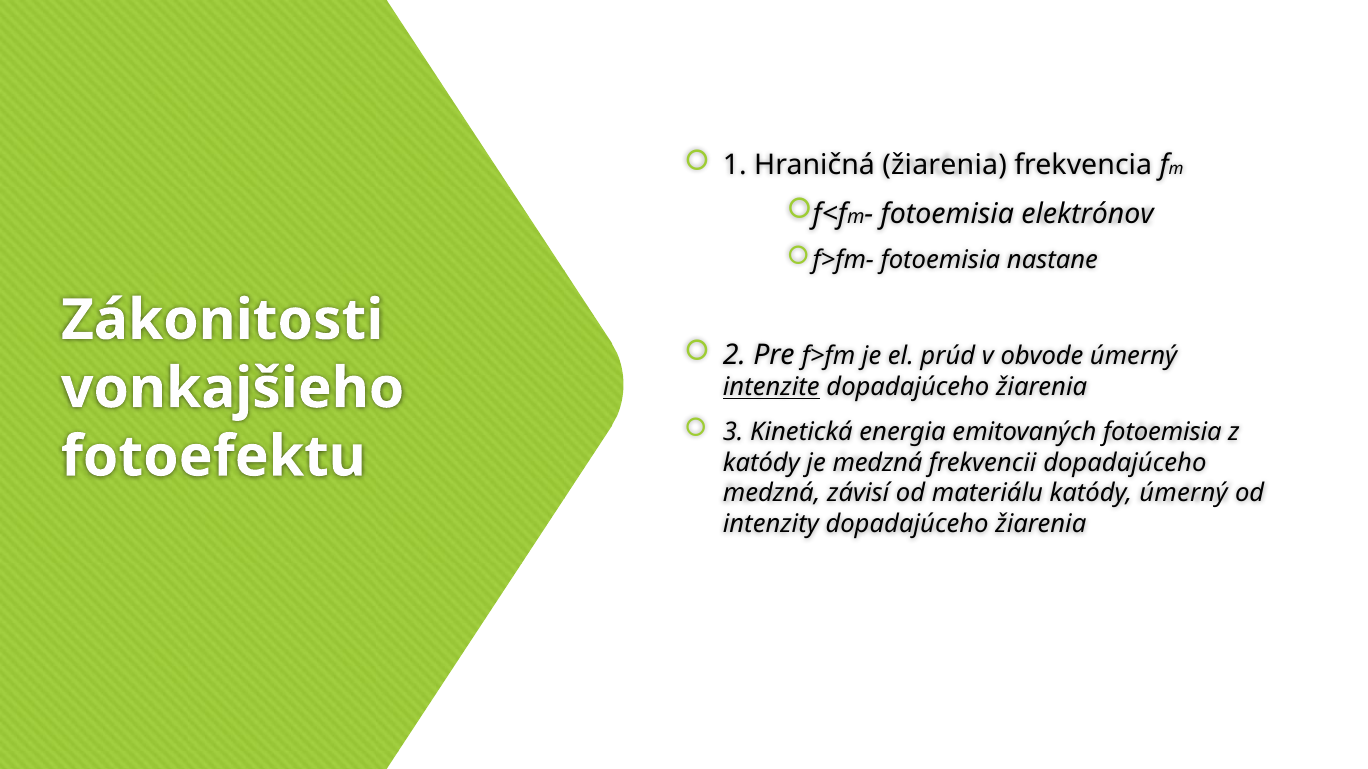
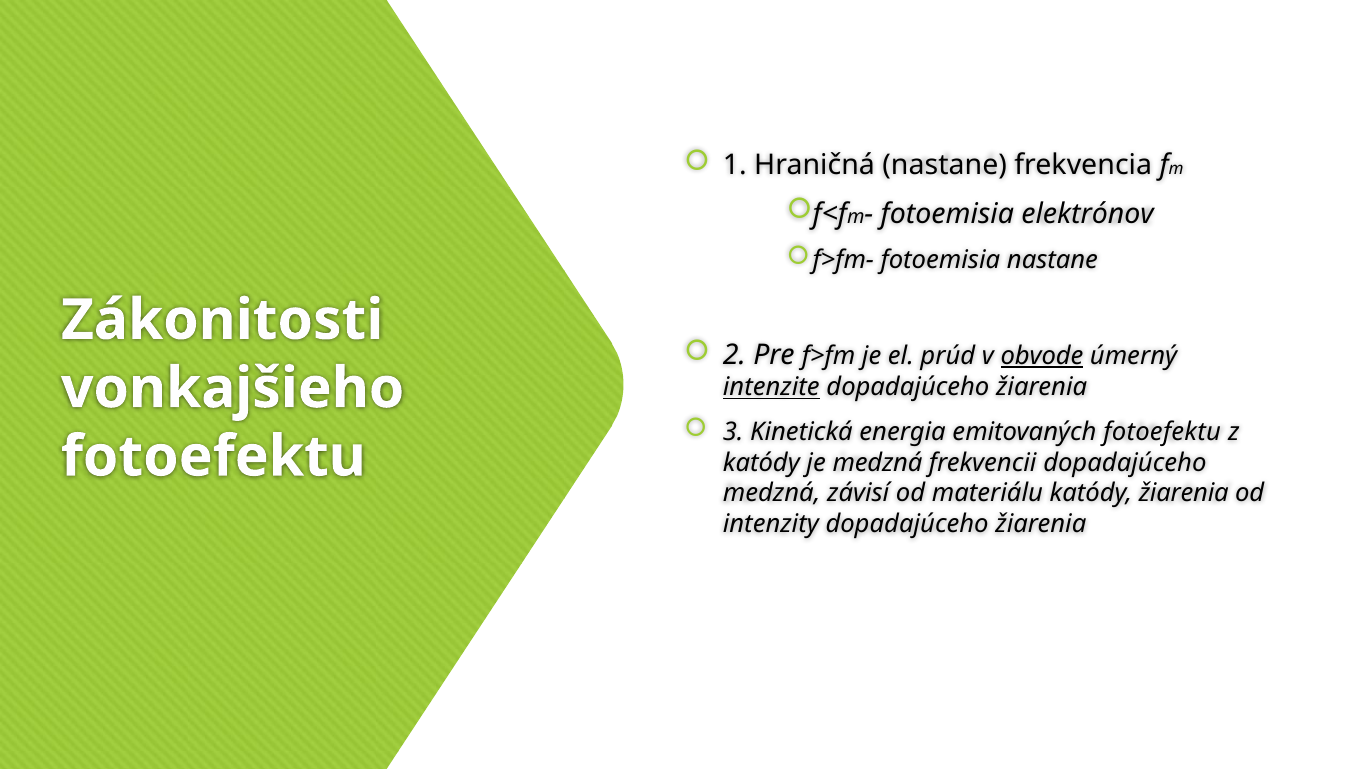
Hraničná žiarenia: žiarenia -> nastane
obvode underline: none -> present
emitovaných fotoemisia: fotoemisia -> fotoefektu
katódy úmerný: úmerný -> žiarenia
